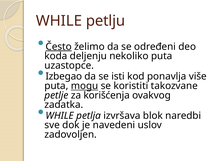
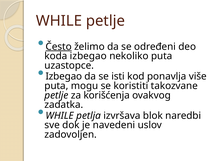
WHILE petlju: petlju -> petlje
koda deljenju: deljenju -> izbegao
mogu underline: present -> none
